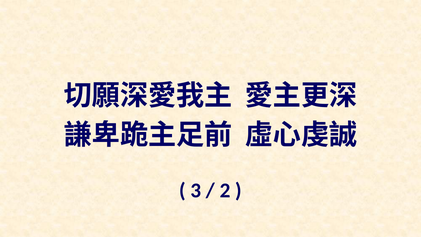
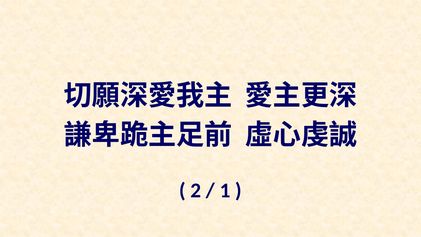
3: 3 -> 2
2: 2 -> 1
